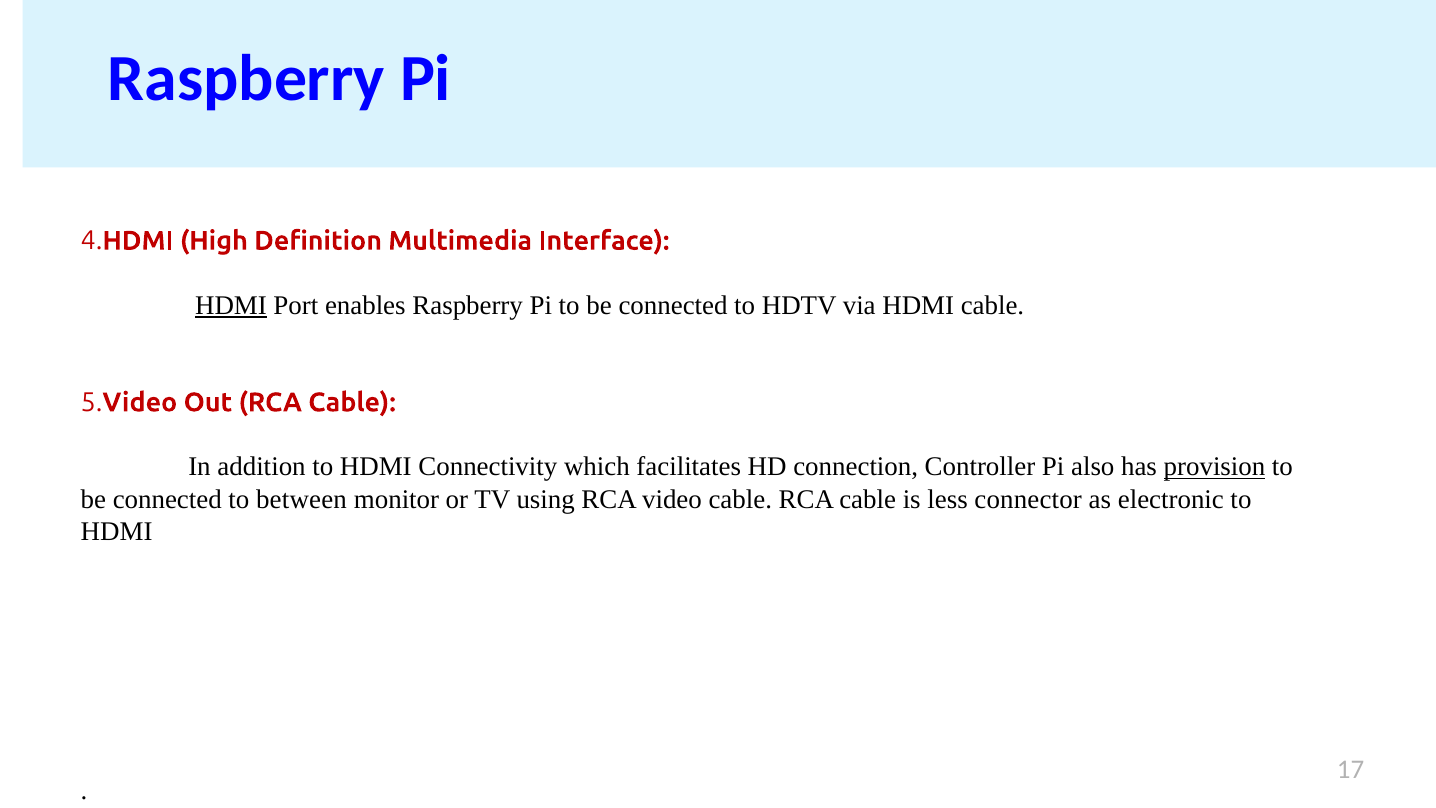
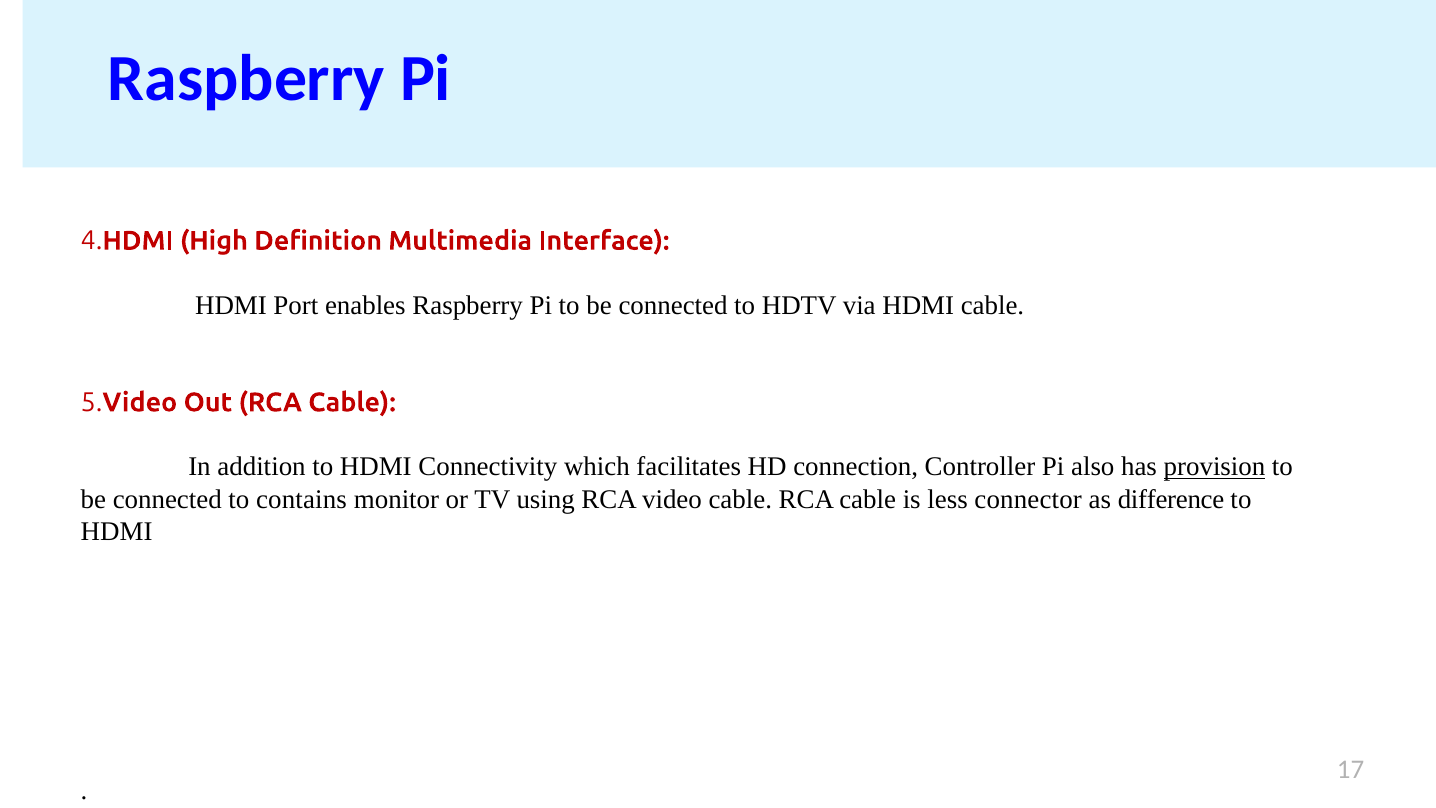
HDMI at (231, 305) underline: present -> none
between: between -> contains
electronic: electronic -> difference
